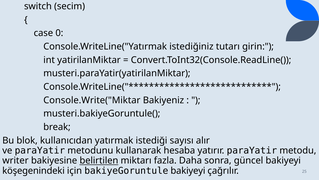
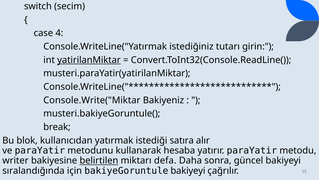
0: 0 -> 4
yatirilanMiktar underline: none -> present
sayısı: sayısı -> satıra
fazla: fazla -> defa
köşegenindeki: köşegenindeki -> sıralandığında
